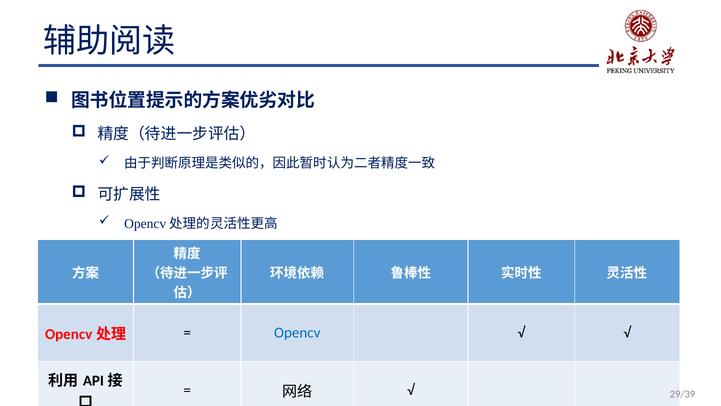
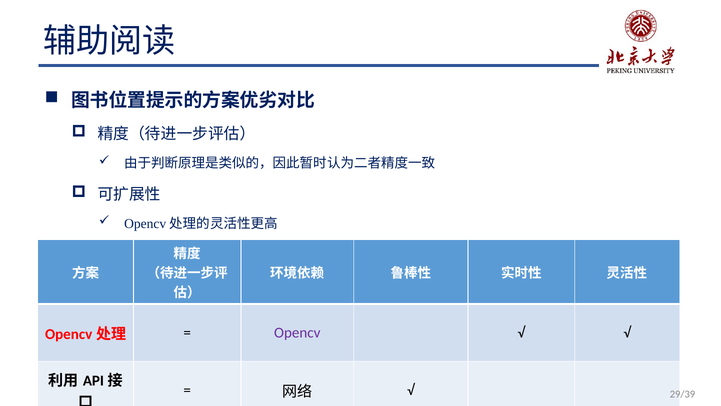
Opencv colour: blue -> purple
